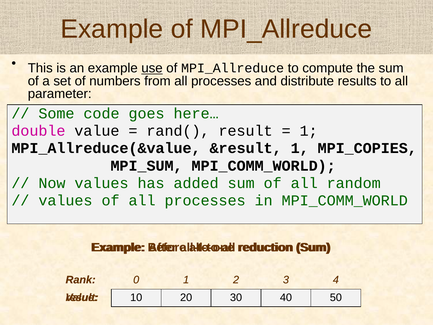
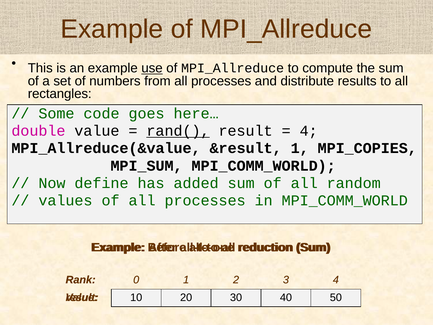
parameter: parameter -> rectangles
rand( underline: none -> present
1 at (309, 131): 1 -> 4
Now values: values -> define
